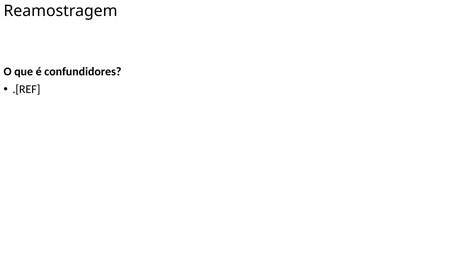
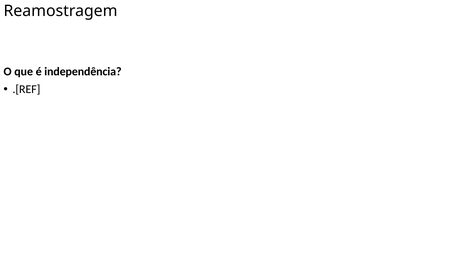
confundidores: confundidores -> independência
